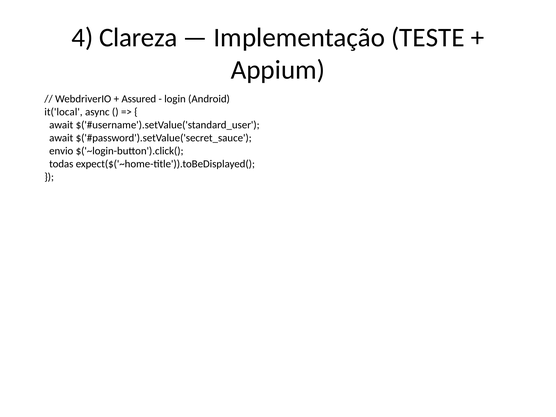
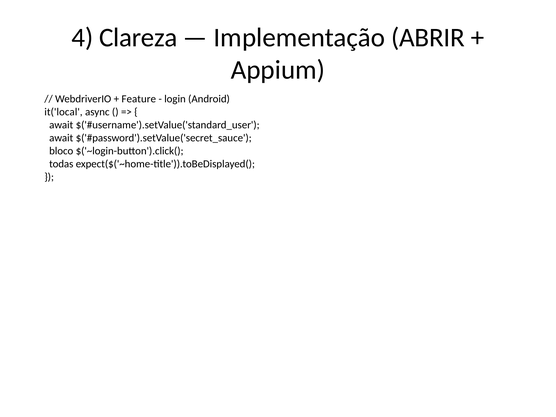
TESTE: TESTE -> ABRIR
Assured: Assured -> Feature
envio: envio -> bloco
